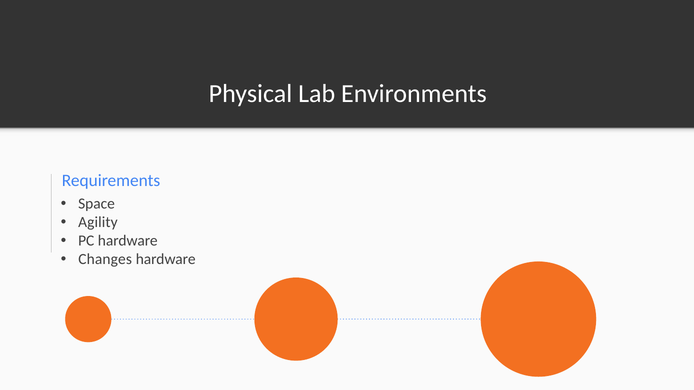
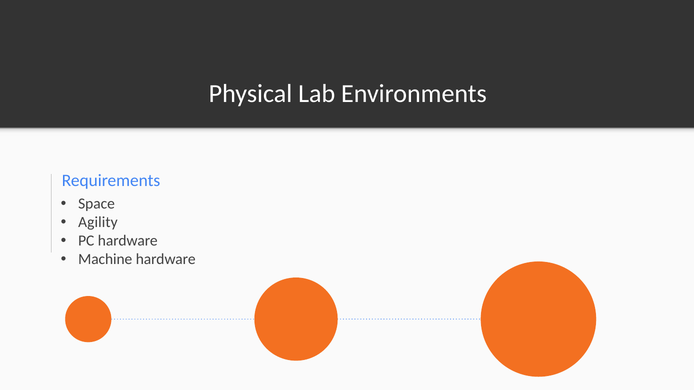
Changes: Changes -> Machine
